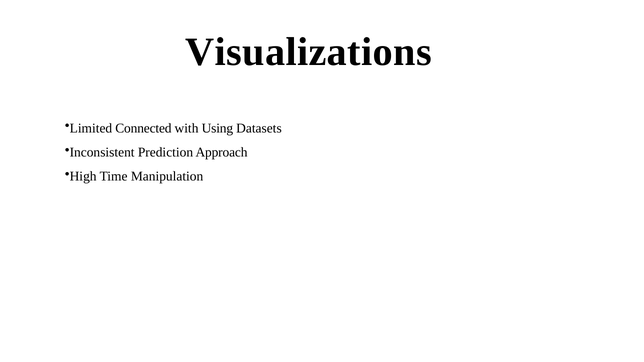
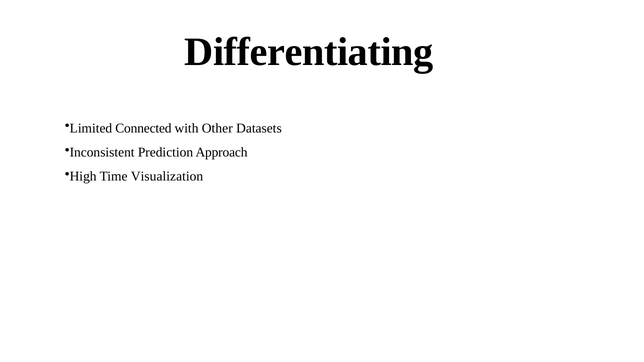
Visualizations: Visualizations -> Differentiating
Using: Using -> Other
Manipulation: Manipulation -> Visualization
